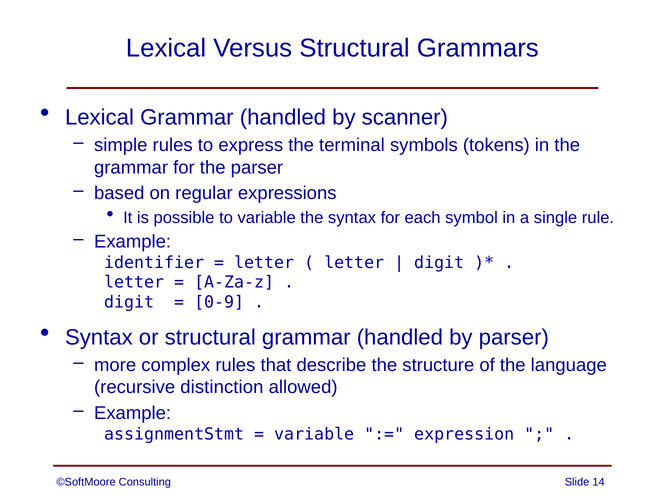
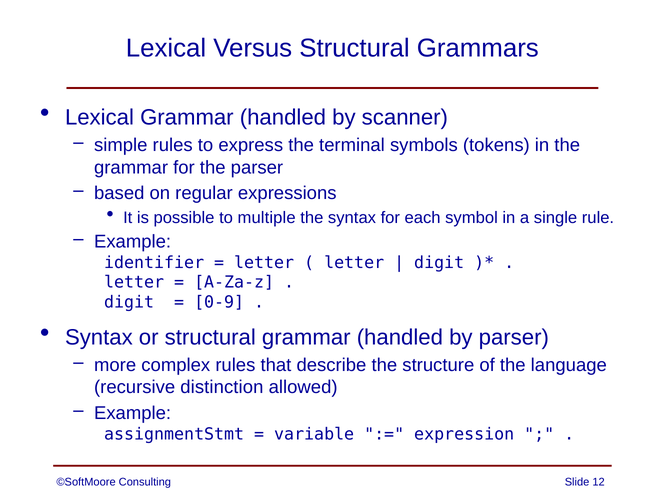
to variable: variable -> multiple
14: 14 -> 12
